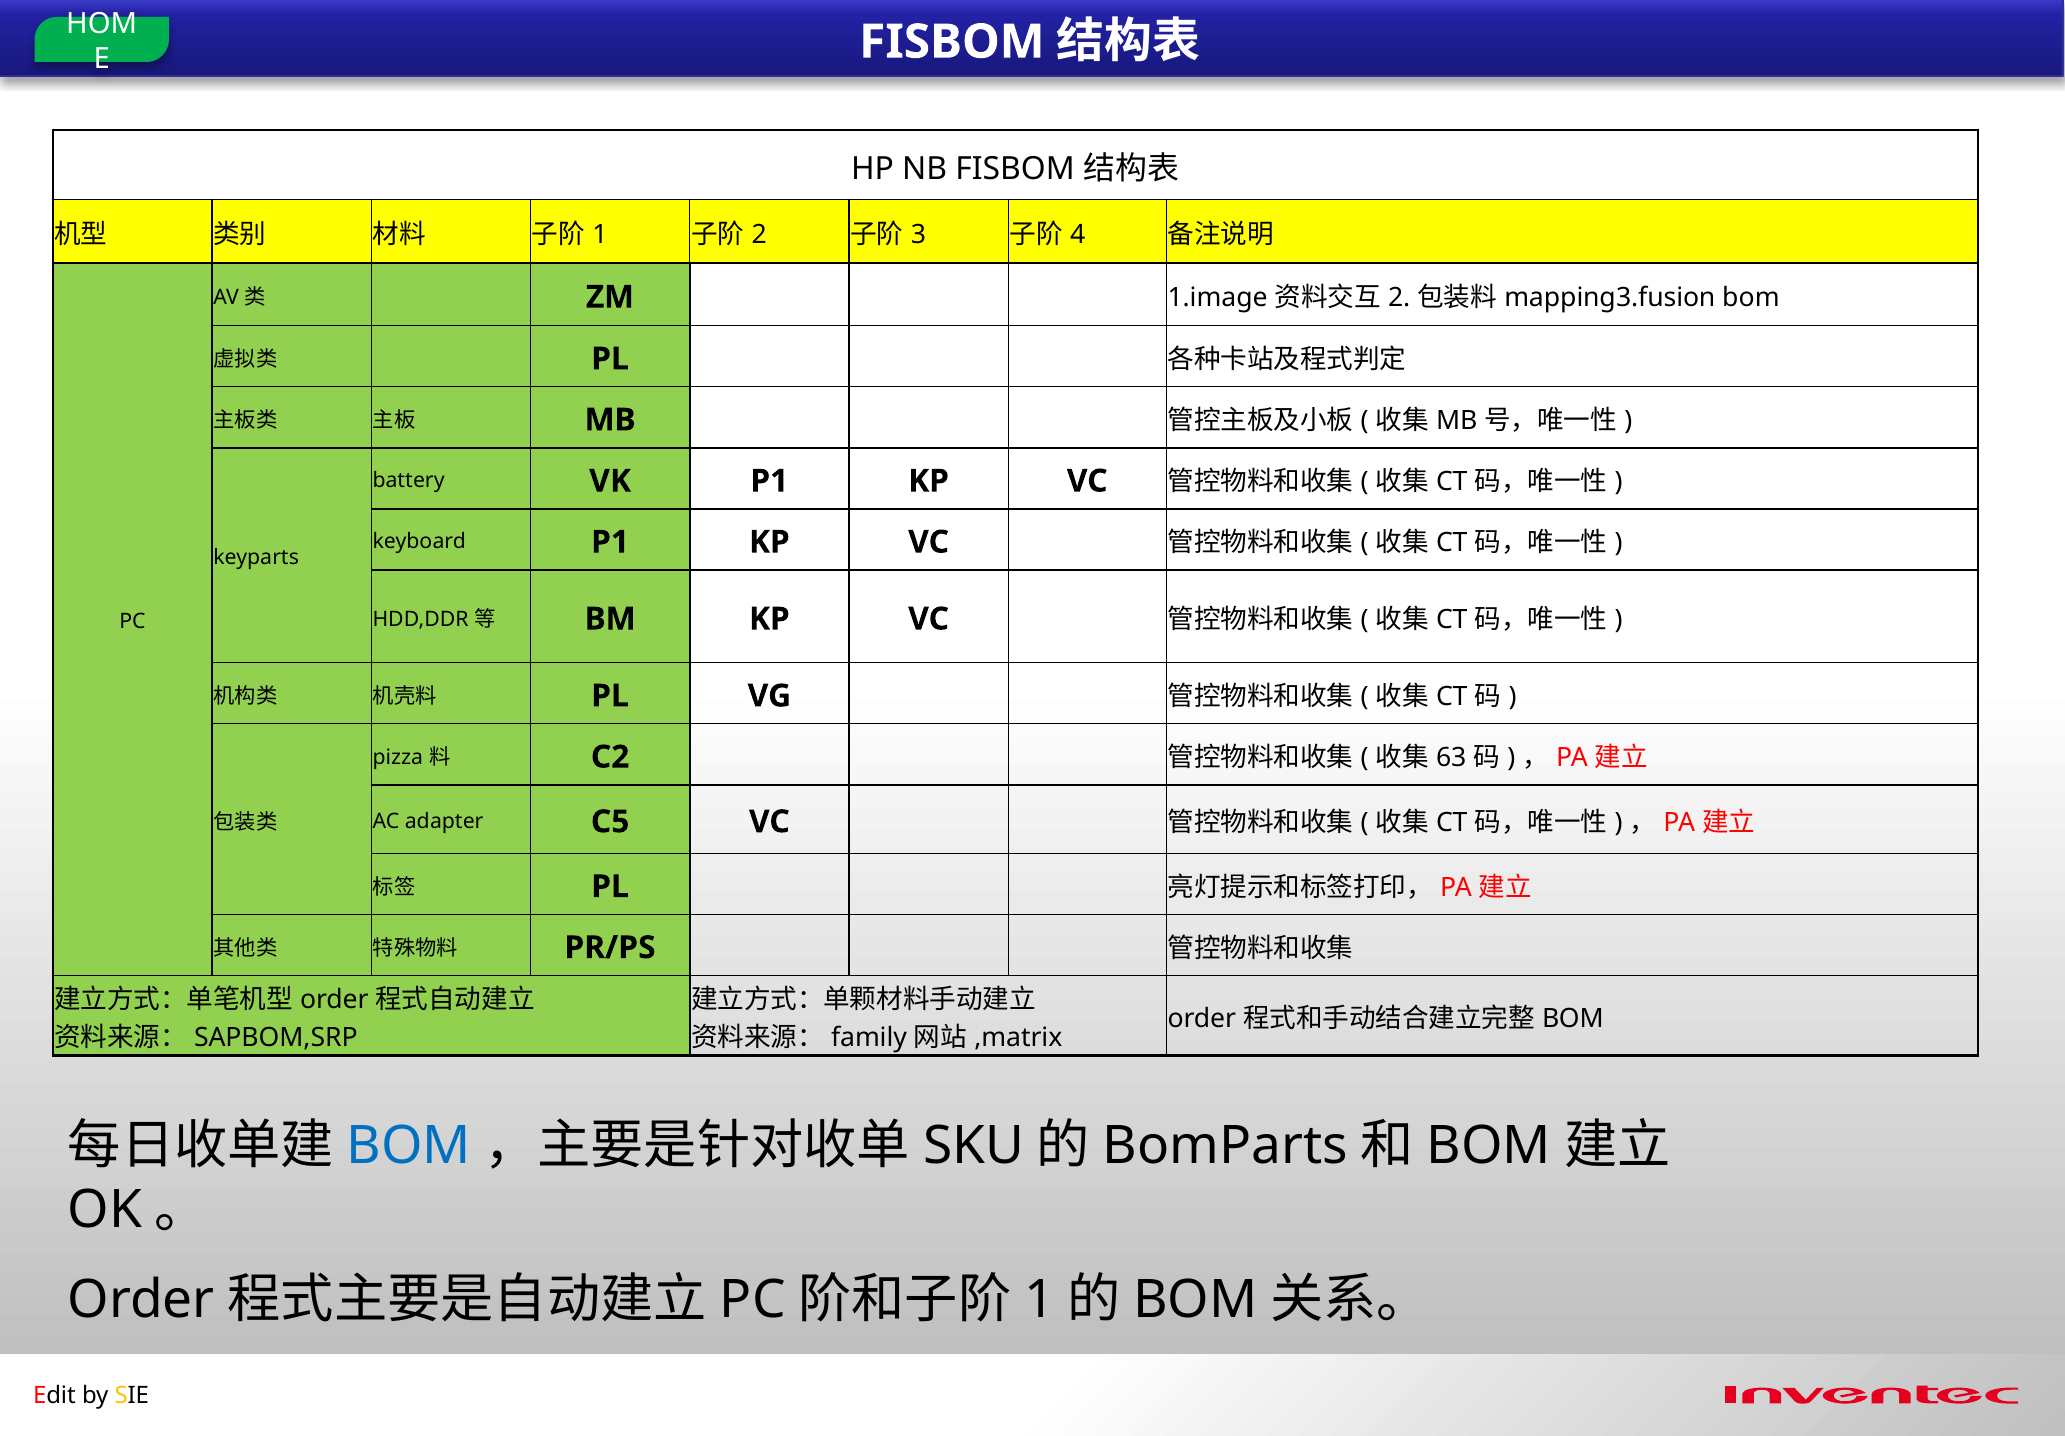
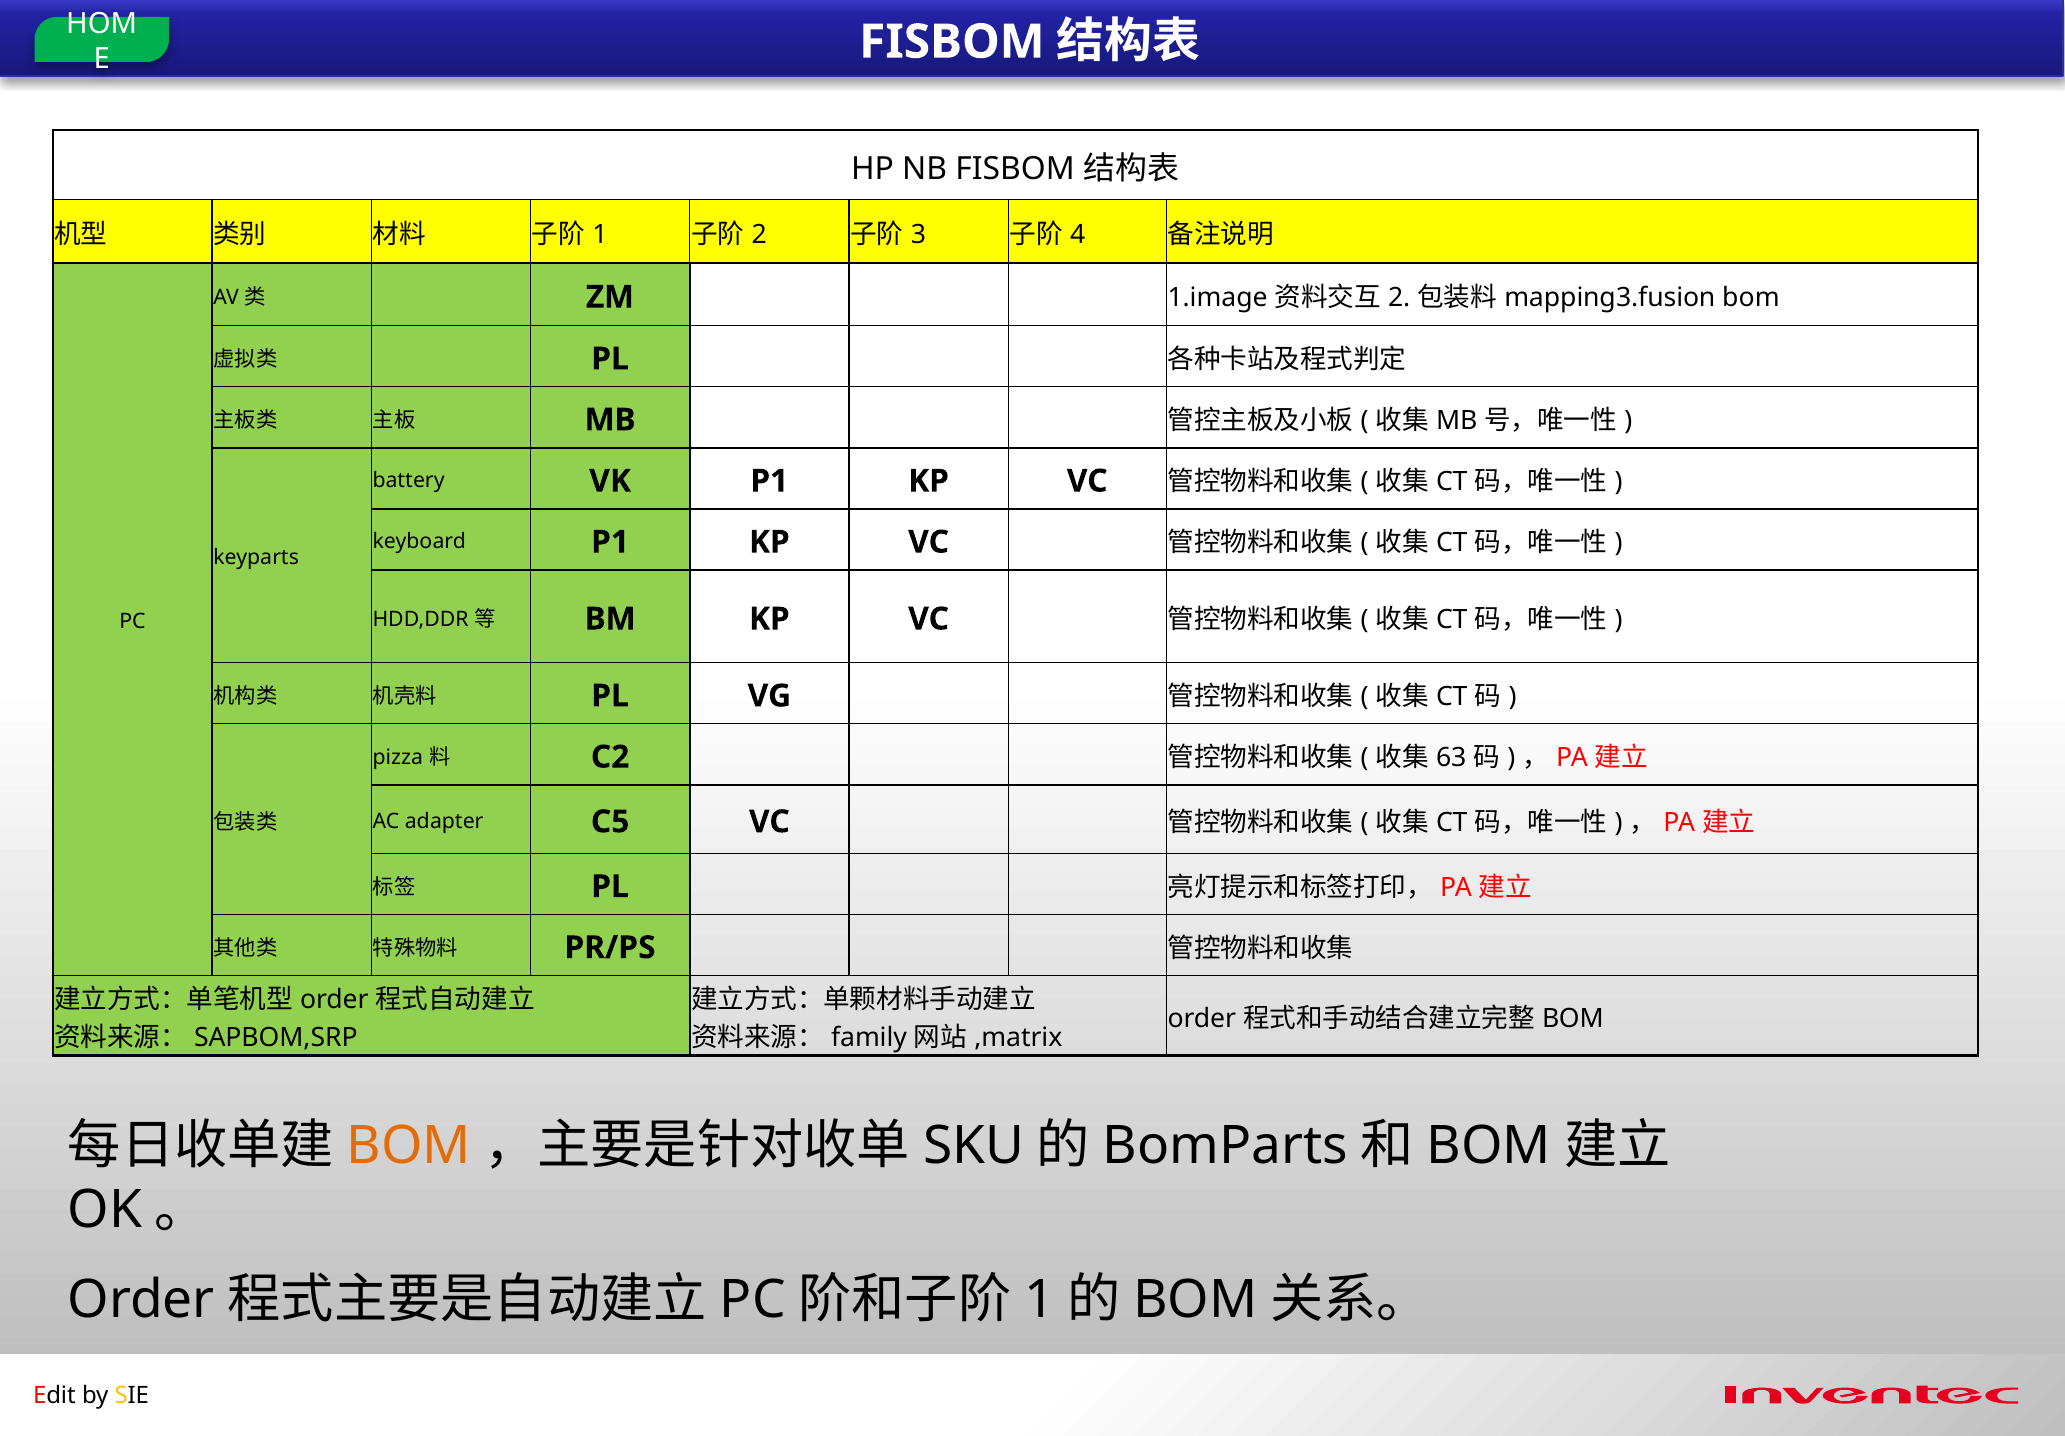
BOM at (409, 1145) colour: blue -> orange
